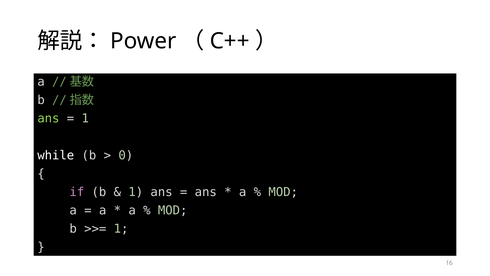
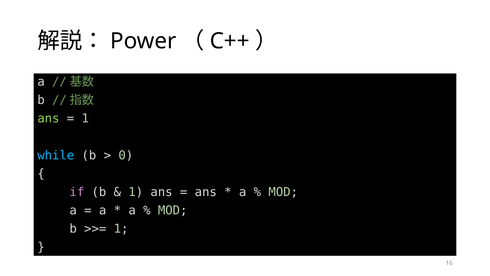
while colour: white -> light blue
